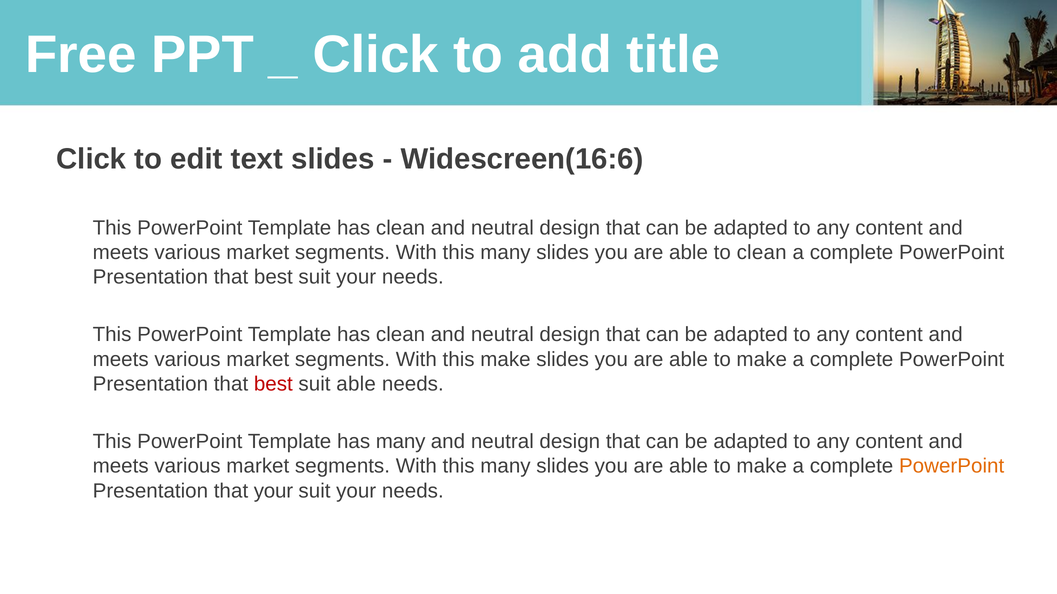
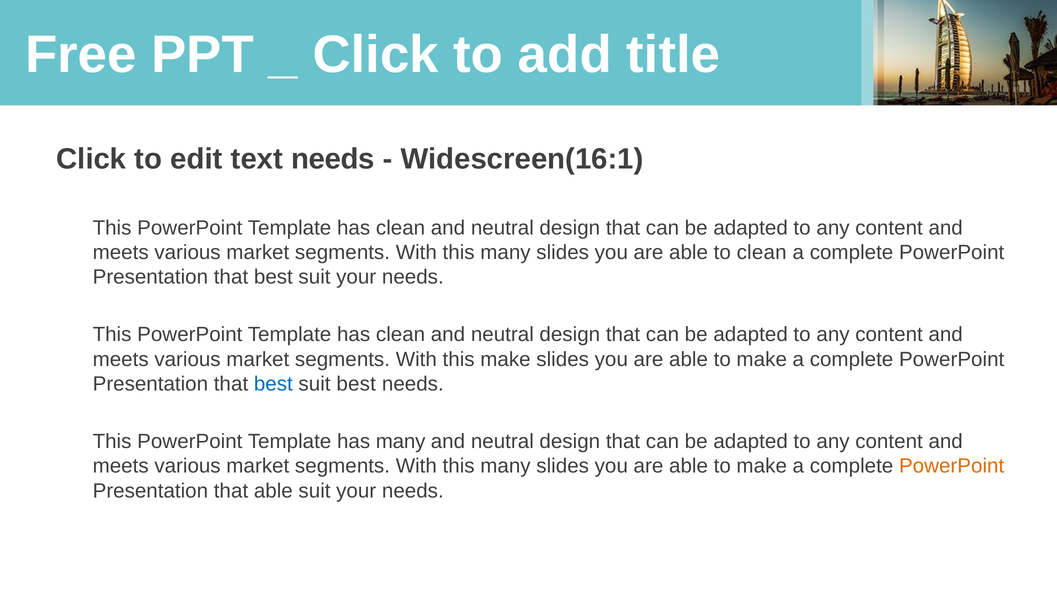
text slides: slides -> needs
Widescreen(16:6: Widescreen(16:6 -> Widescreen(16:1
best at (273, 384) colour: red -> blue
suit able: able -> best
that your: your -> able
